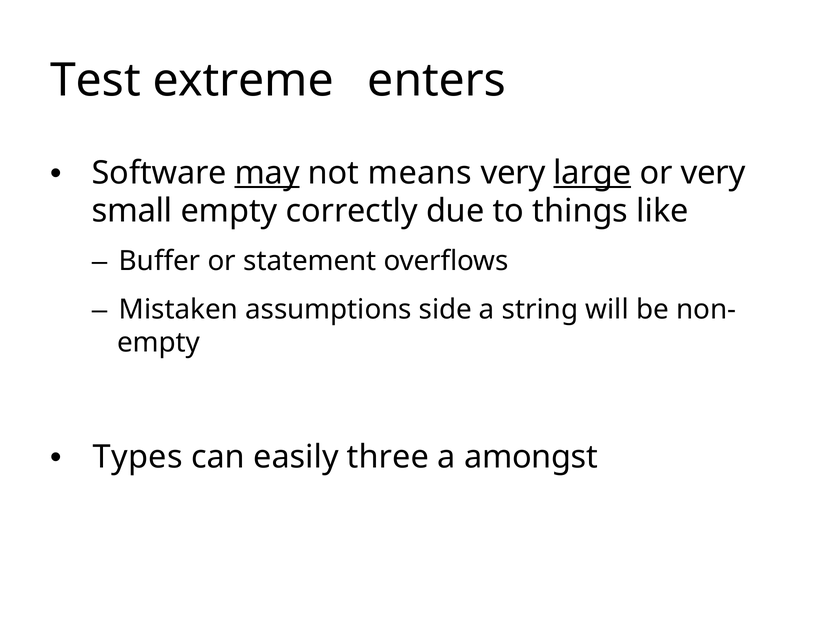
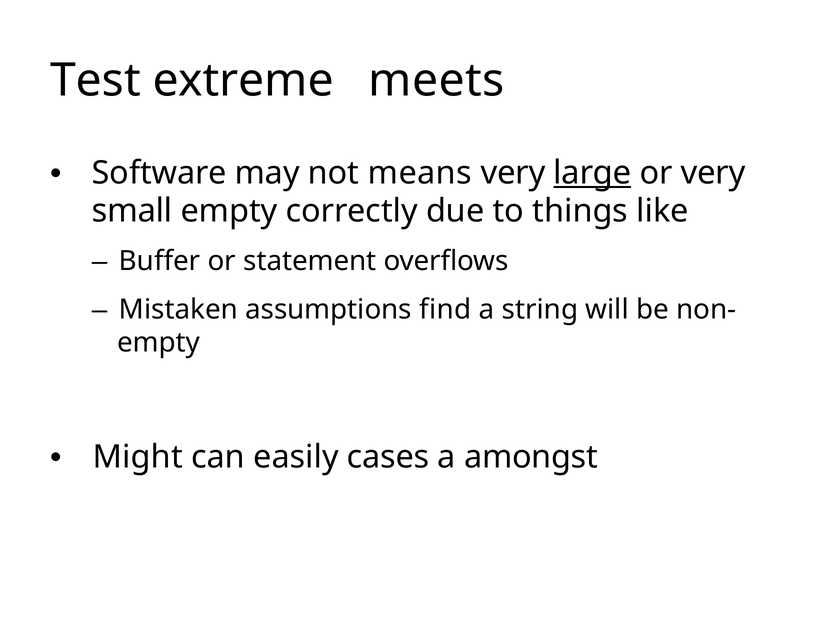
enters: enters -> meets
may underline: present -> none
side: side -> find
Types: Types -> Might
three: three -> cases
